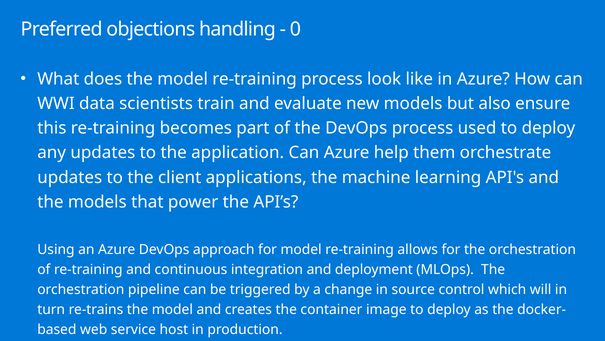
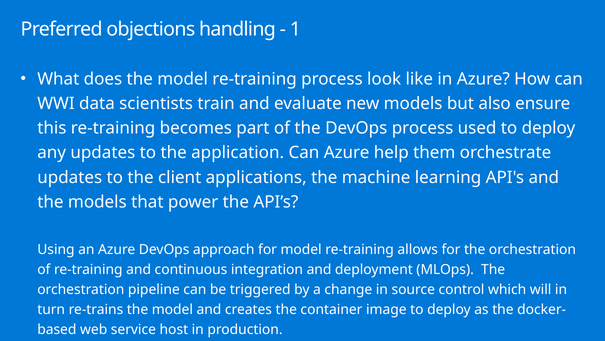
0: 0 -> 1
